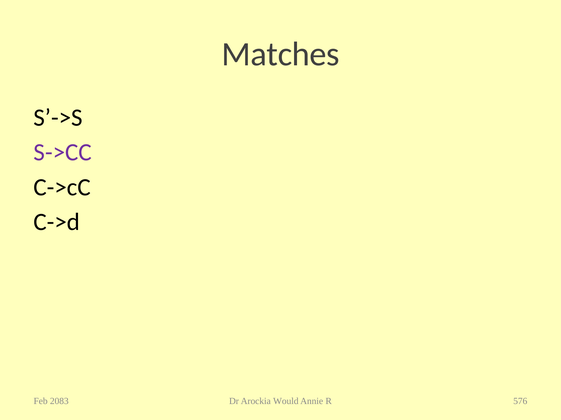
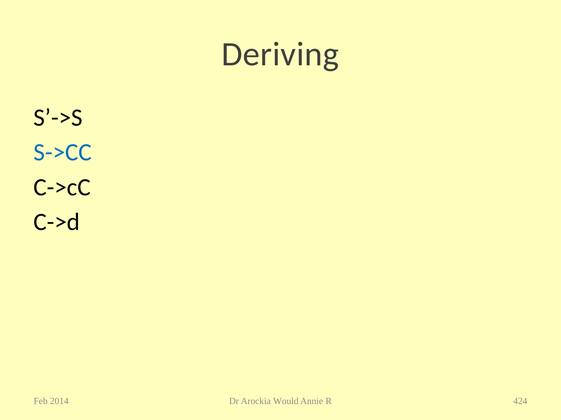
Matches: Matches -> Deriving
S->CC colour: purple -> blue
2083: 2083 -> 2014
576: 576 -> 424
